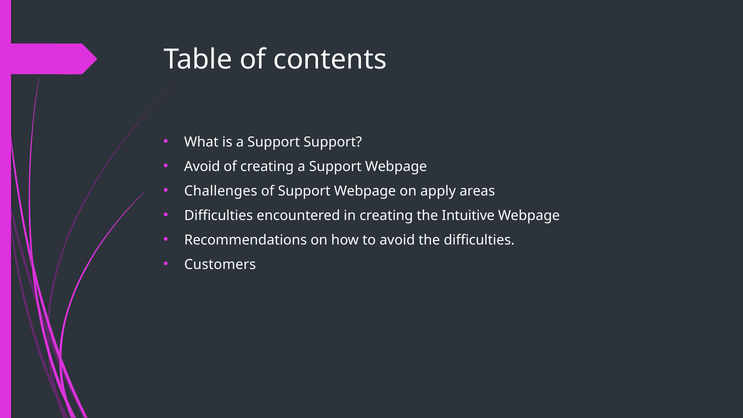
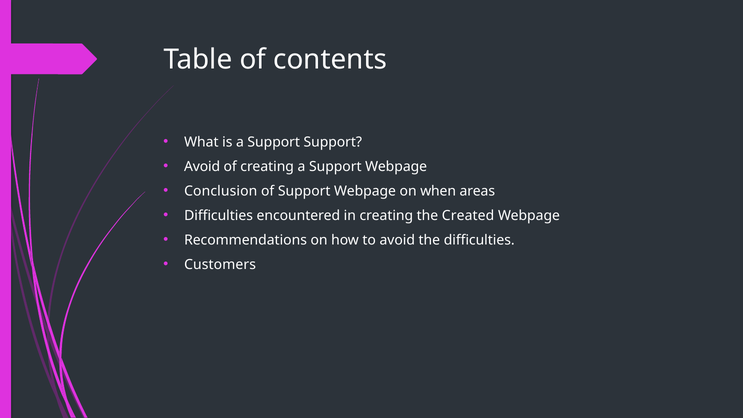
Challenges: Challenges -> Conclusion
apply: apply -> when
Intuitive: Intuitive -> Created
